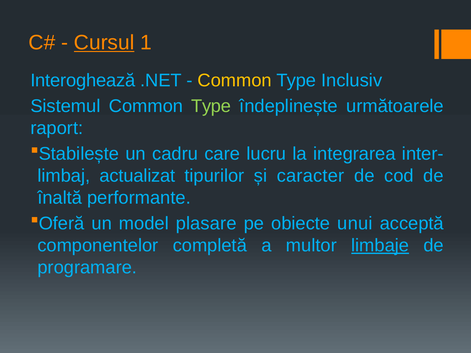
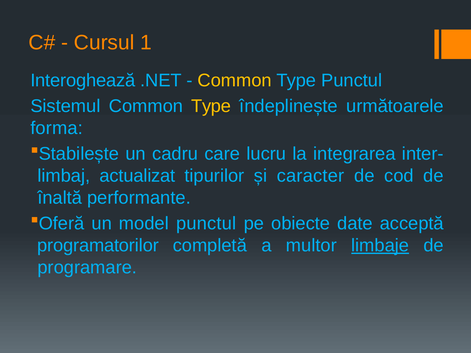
Cursul underline: present -> none
Type Inclusiv: Inclusiv -> Punctul
Type at (211, 106) colour: light green -> yellow
raport: raport -> forma
model plasare: plasare -> punctul
unui: unui -> date
componentelor: componentelor -> programatorilor
